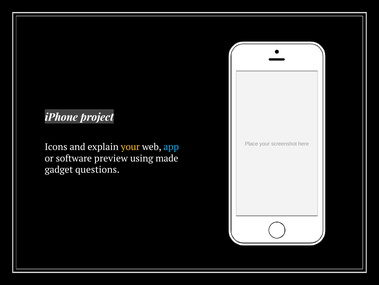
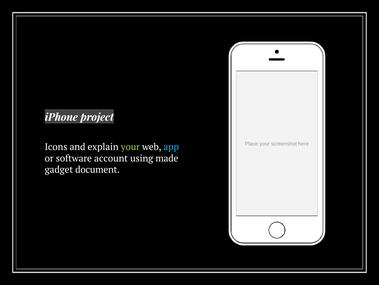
your at (130, 147) colour: yellow -> light green
preview: preview -> account
questions: questions -> document
